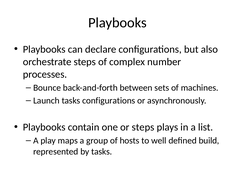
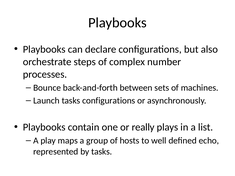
or steps: steps -> really
build: build -> echo
